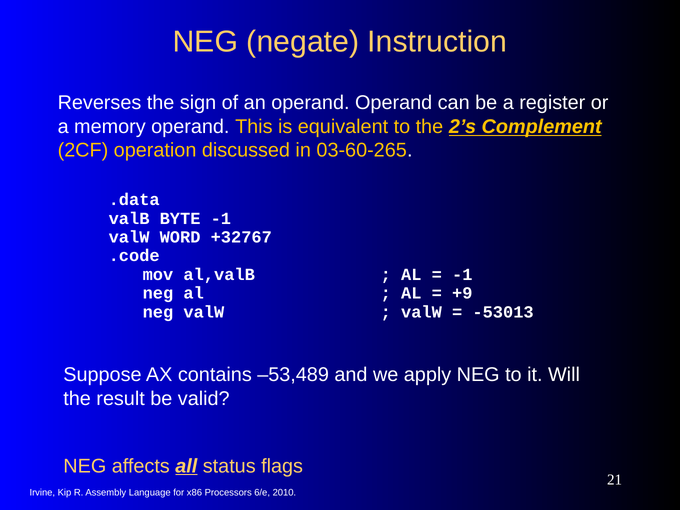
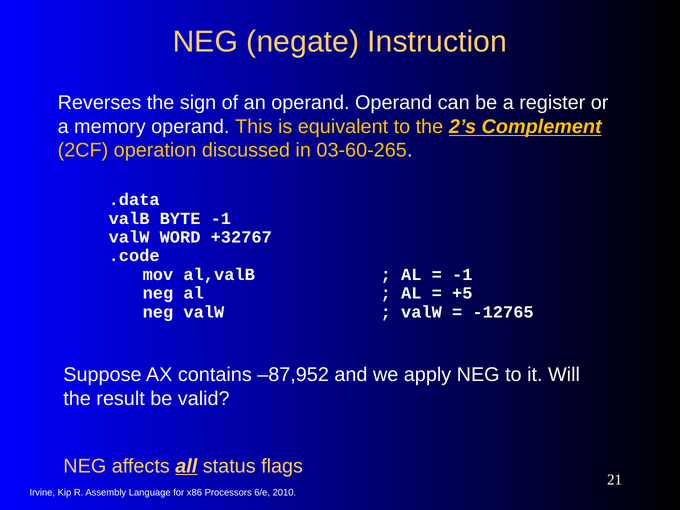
+9: +9 -> +5
-53013: -53013 -> -12765
–53,489: –53,489 -> –87,952
